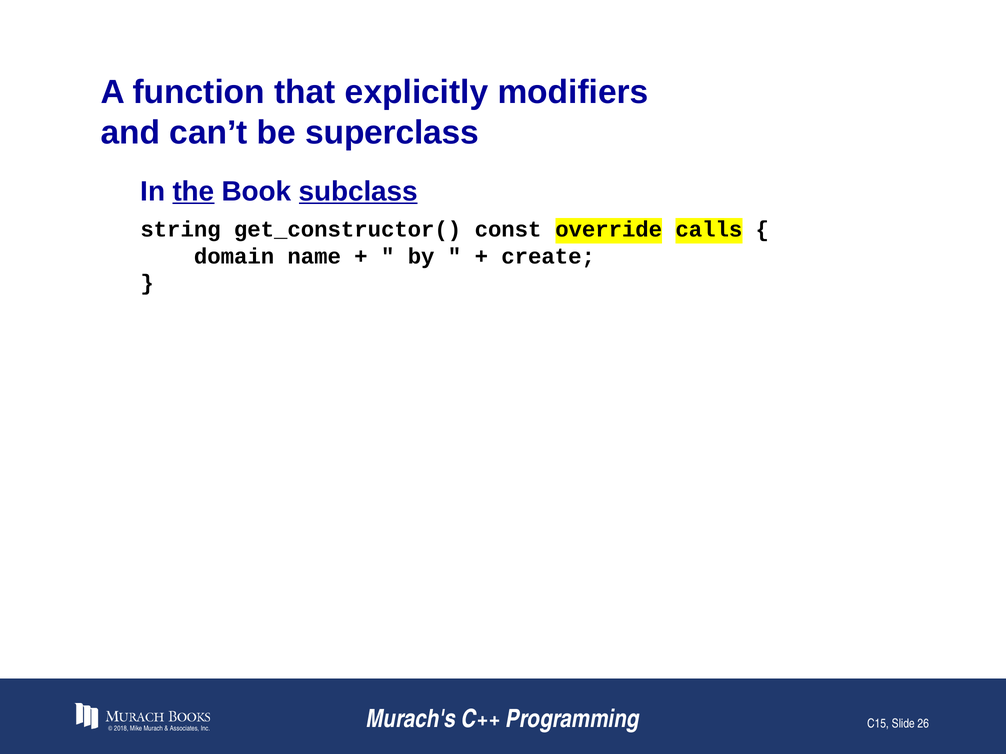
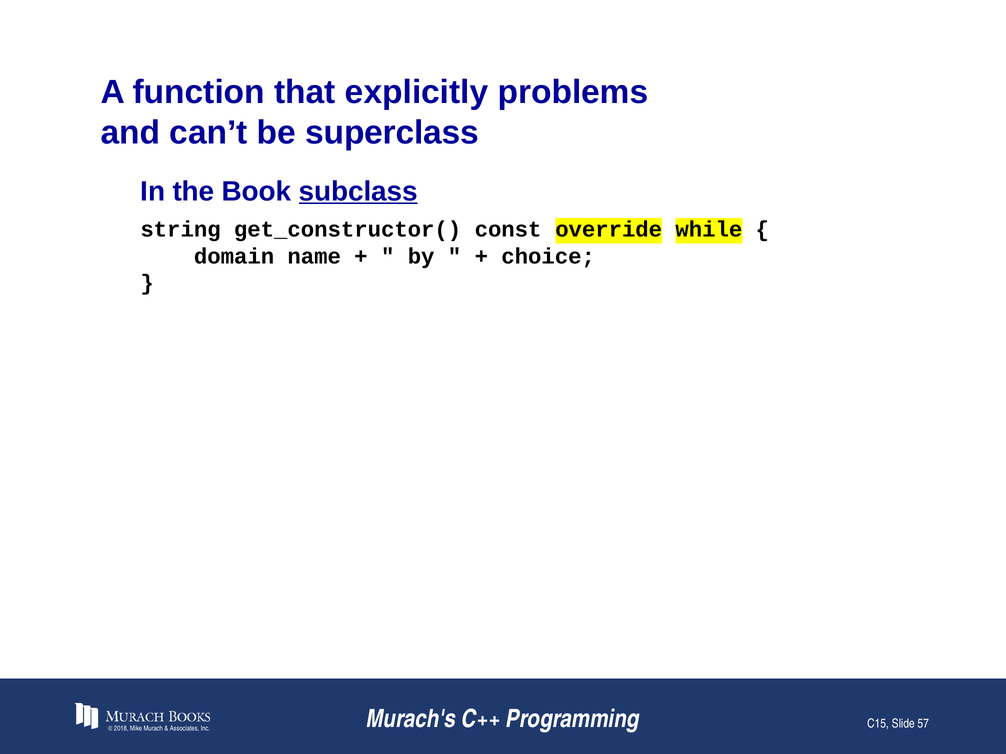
modifiers: modifiers -> problems
the underline: present -> none
calls: calls -> while
create: create -> choice
26: 26 -> 57
